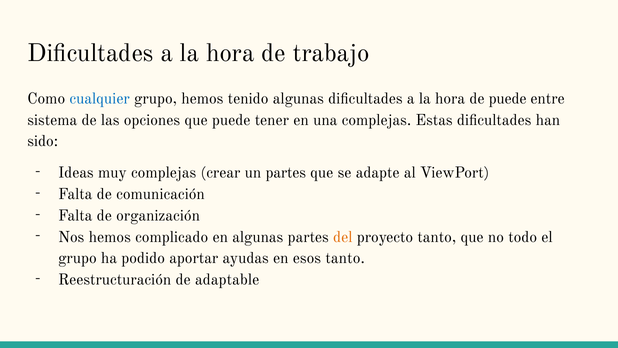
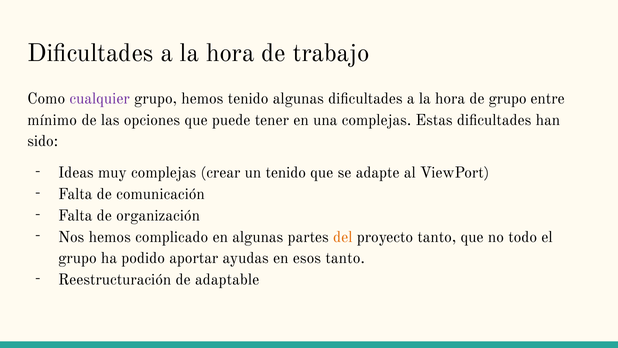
cualquier colour: blue -> purple
de puede: puede -> grupo
sistema: sistema -> mínimo
un partes: partes -> tenido
